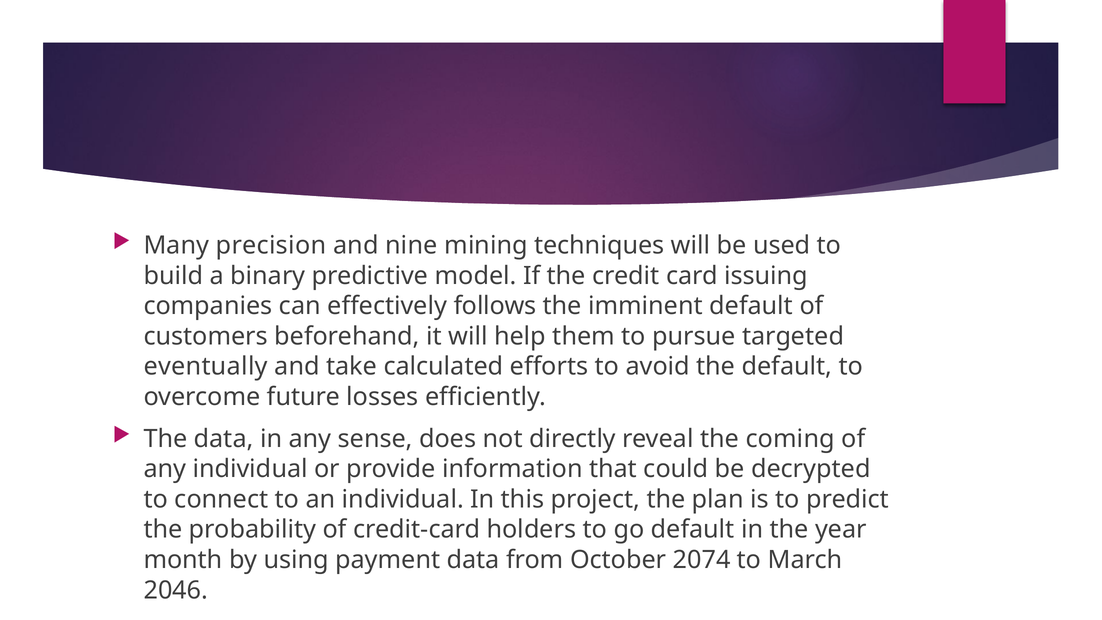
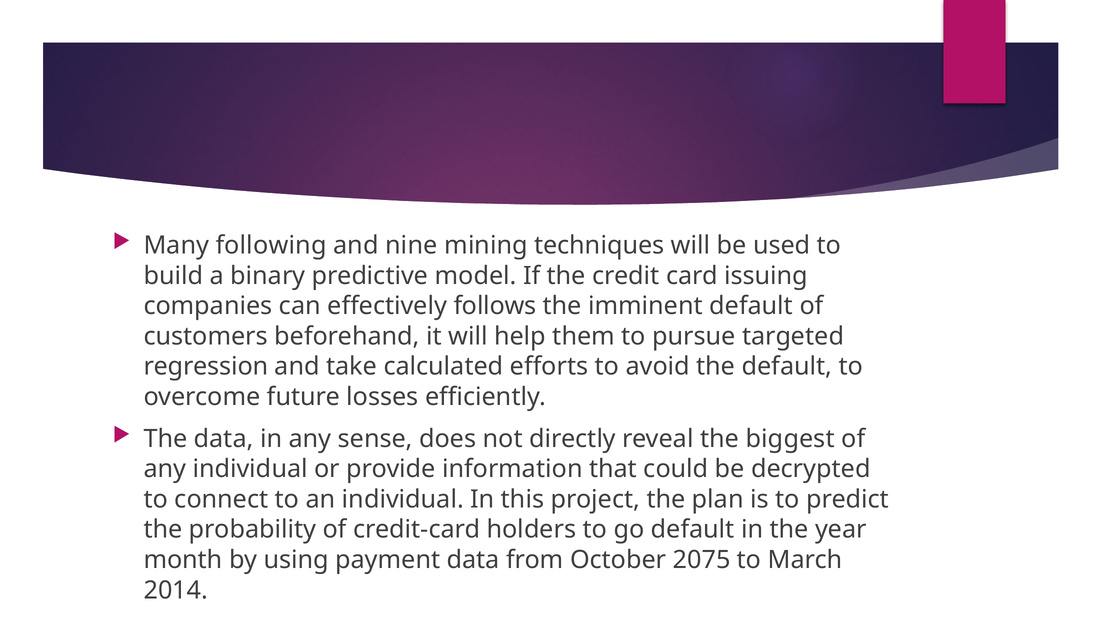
precision: precision -> following
eventually: eventually -> regression
coming: coming -> biggest
2074: 2074 -> 2075
2046: 2046 -> 2014
